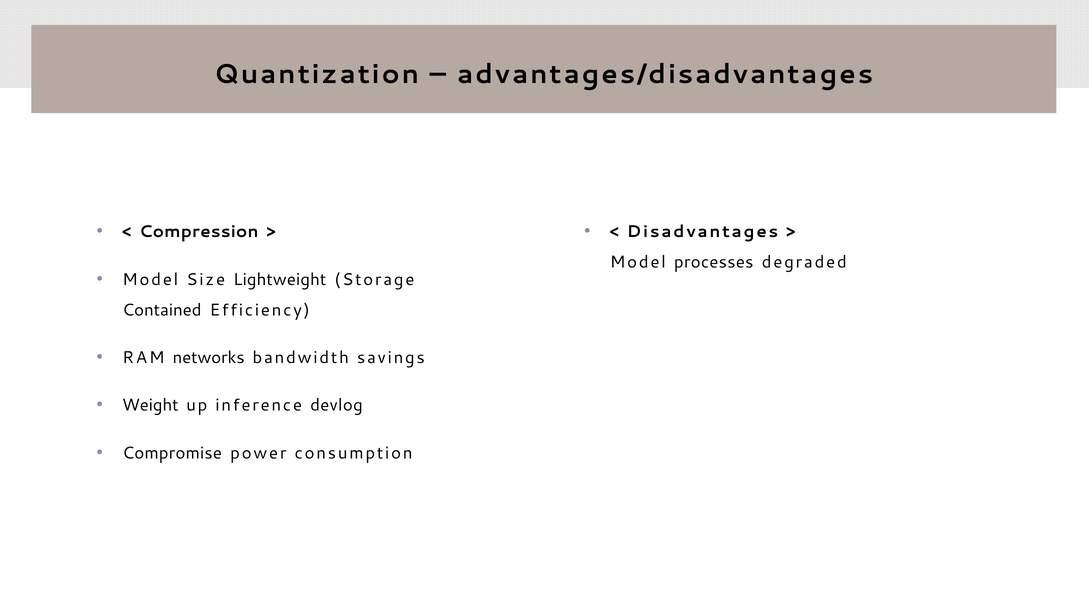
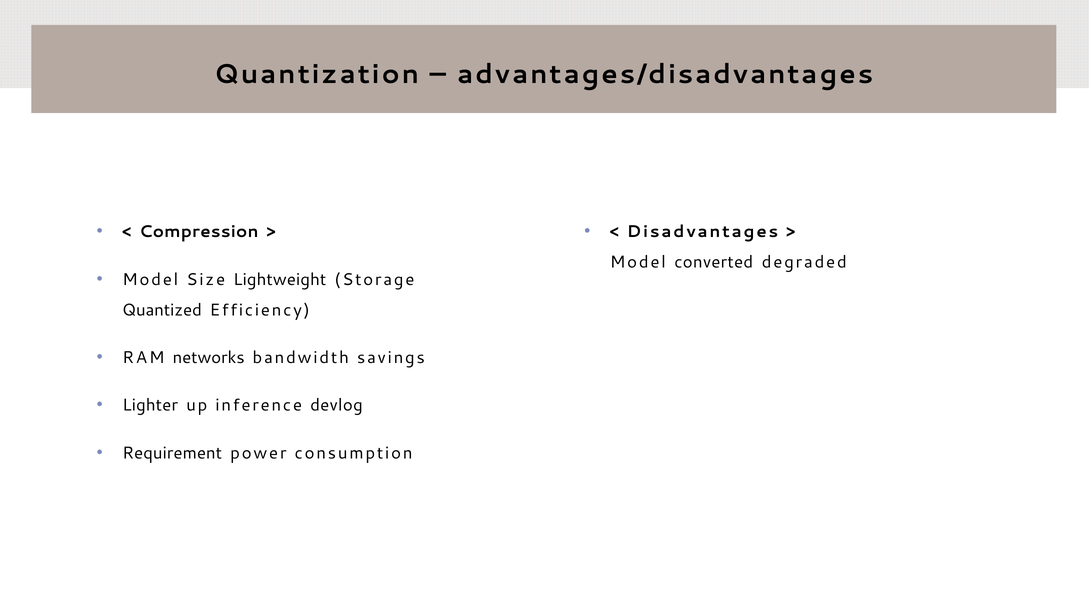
processes: processes -> converted
Contained: Contained -> Quantized
Weight: Weight -> Lighter
Compromise: Compromise -> Requirement
